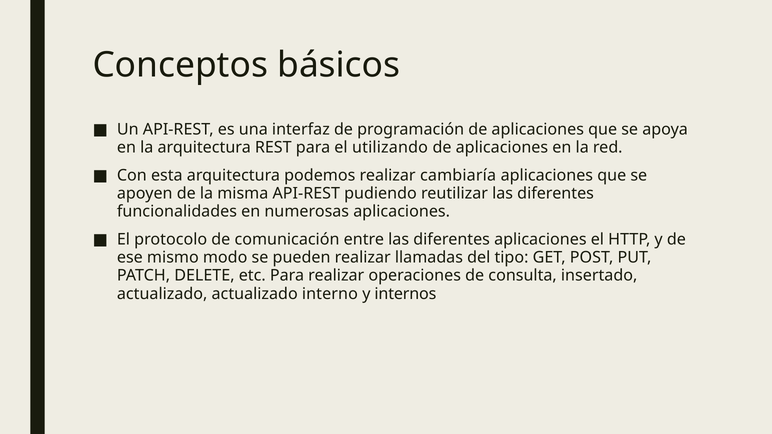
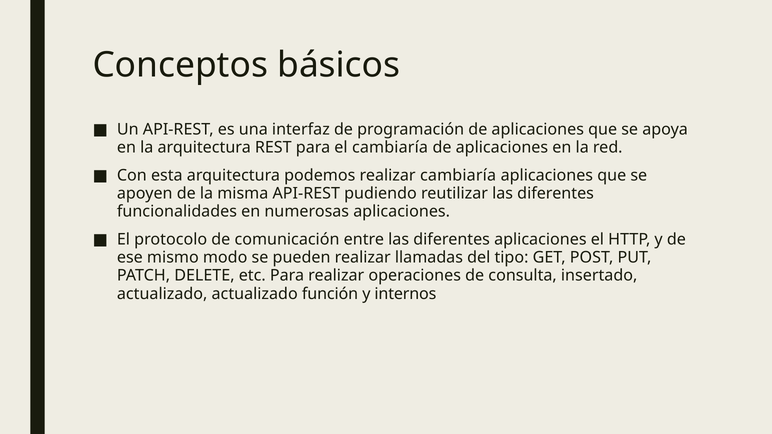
el utilizando: utilizando -> cambiaría
interno: interno -> función
